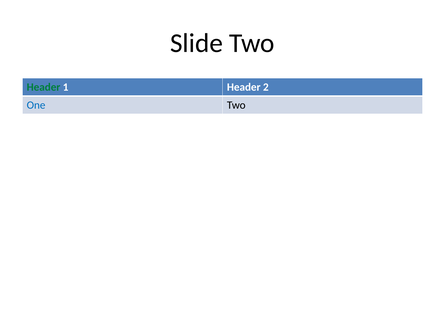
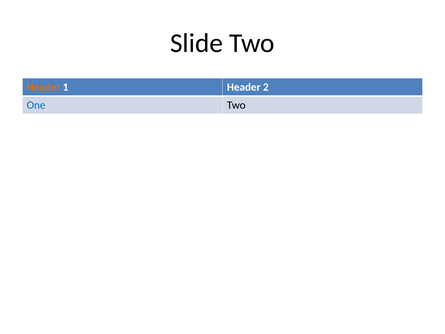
Header at (43, 87) colour: green -> orange
